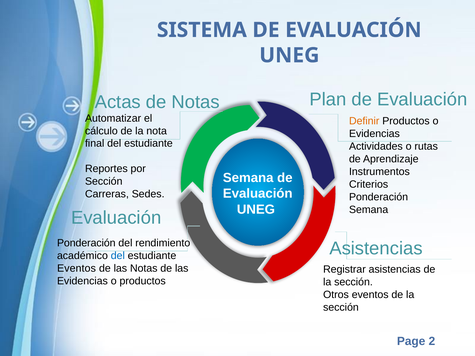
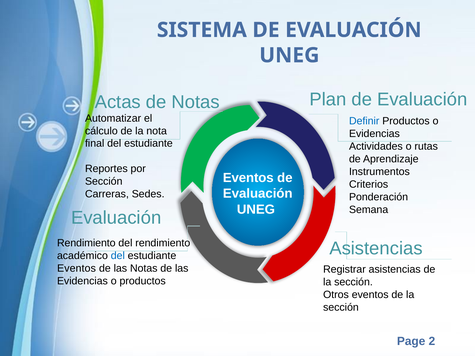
Definir colour: orange -> blue
Semana at (248, 178): Semana -> Eventos
Ponderación at (86, 243): Ponderación -> Rendimiento
